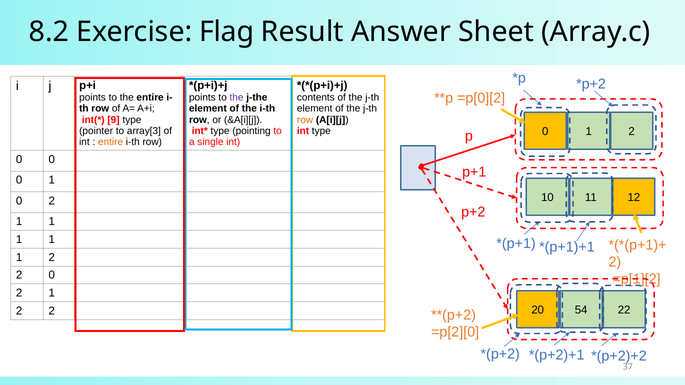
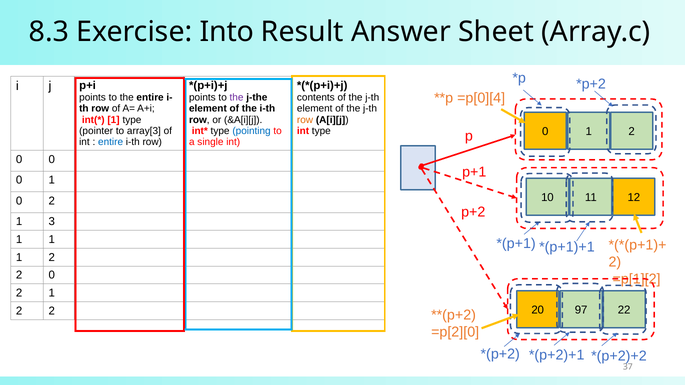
8.2: 8.2 -> 8.3
Flag: Flag -> Into
=p[0][2: =p[0][2 -> =p[0][4
9 at (114, 120): 9 -> 1
pointing colour: black -> blue
entire at (111, 142) colour: orange -> blue
1 at (52, 222): 1 -> 3
54: 54 -> 97
